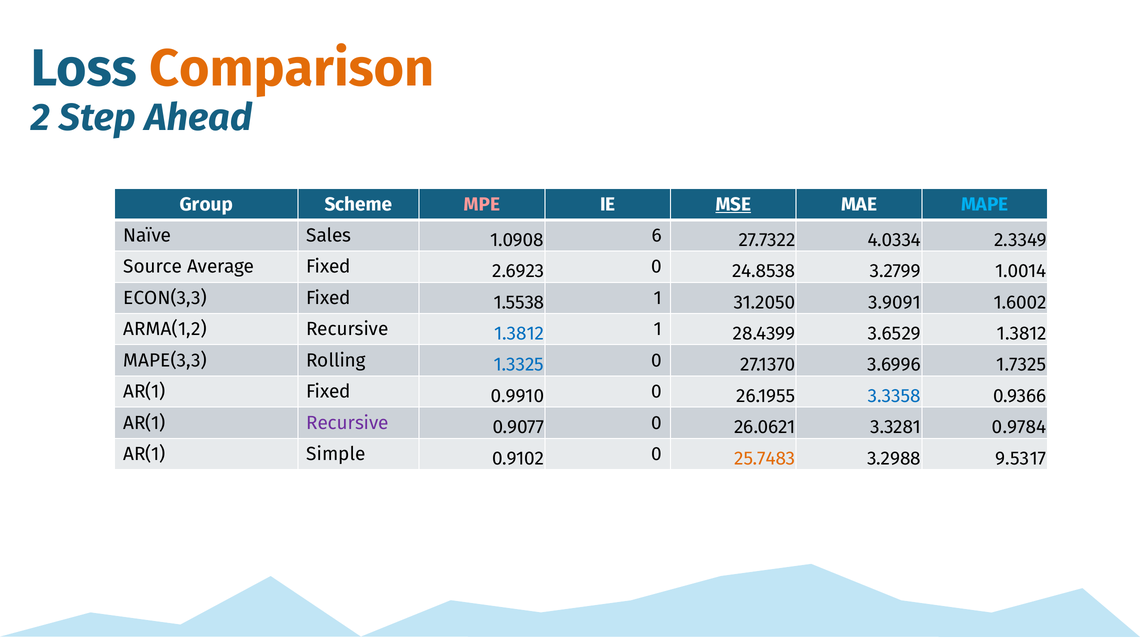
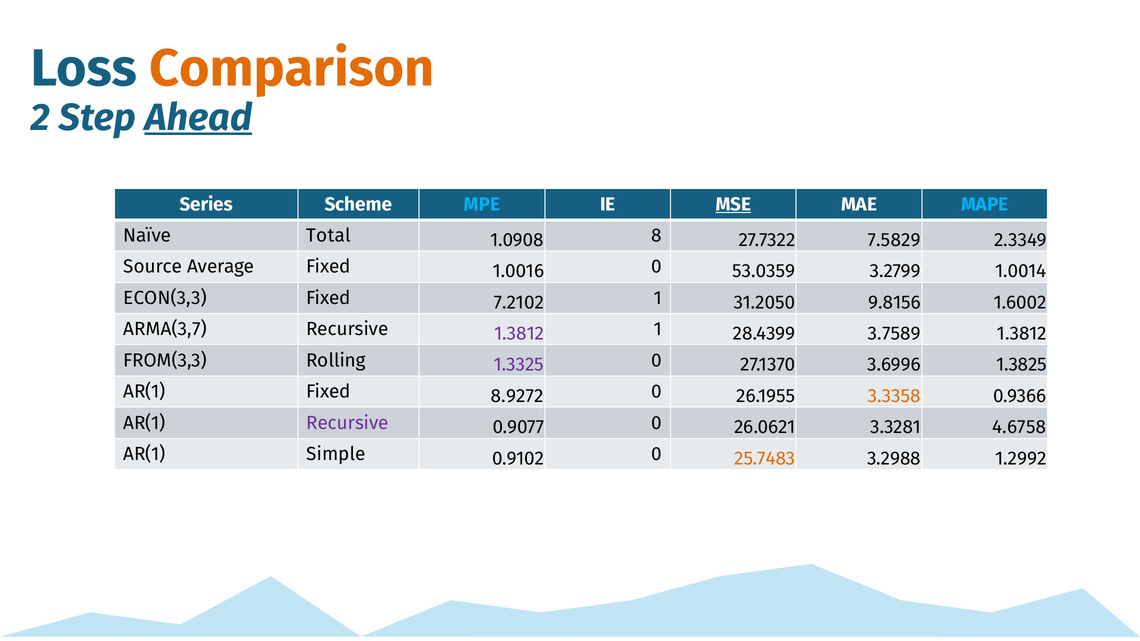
Ahead underline: none -> present
Group: Group -> Series
MPE colour: pink -> light blue
Sales: Sales -> Total
6: 6 -> 8
4.0334: 4.0334 -> 7.5829
2.6923: 2.6923 -> 1.0016
24.8538: 24.8538 -> 53.0359
1.5538: 1.5538 -> 7.2102
3.9091: 3.9091 -> 9.8156
ARMA(1,2: ARMA(1,2 -> ARMA(3,7
1.3812 at (519, 334) colour: blue -> purple
3.6529: 3.6529 -> 3.7589
MAPE(3,3: MAPE(3,3 -> FROM(3,3
1.3325 colour: blue -> purple
1.7325: 1.7325 -> 1.3825
0.9910: 0.9910 -> 8.9272
3.3358 colour: blue -> orange
0.9784: 0.9784 -> 4.6758
9.5317: 9.5317 -> 1.2992
